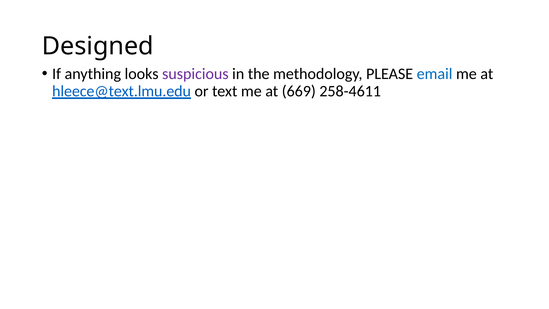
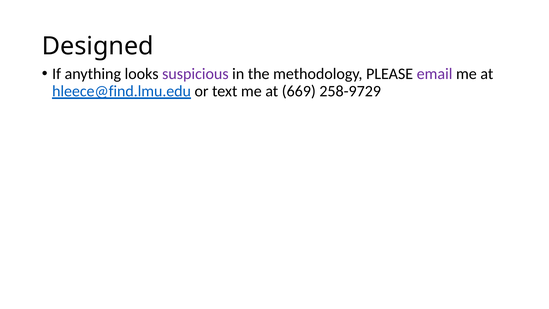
email colour: blue -> purple
hleece@text.lmu.edu: hleece@text.lmu.edu -> hleece@find.lmu.edu
258-4611: 258-4611 -> 258-9729
